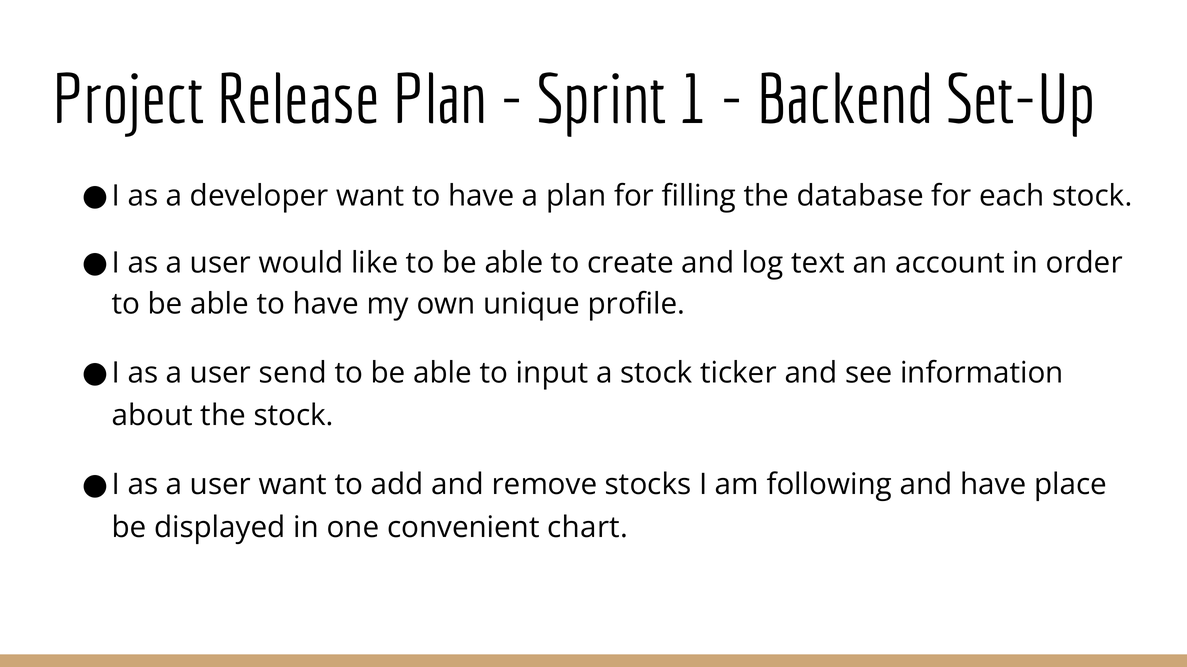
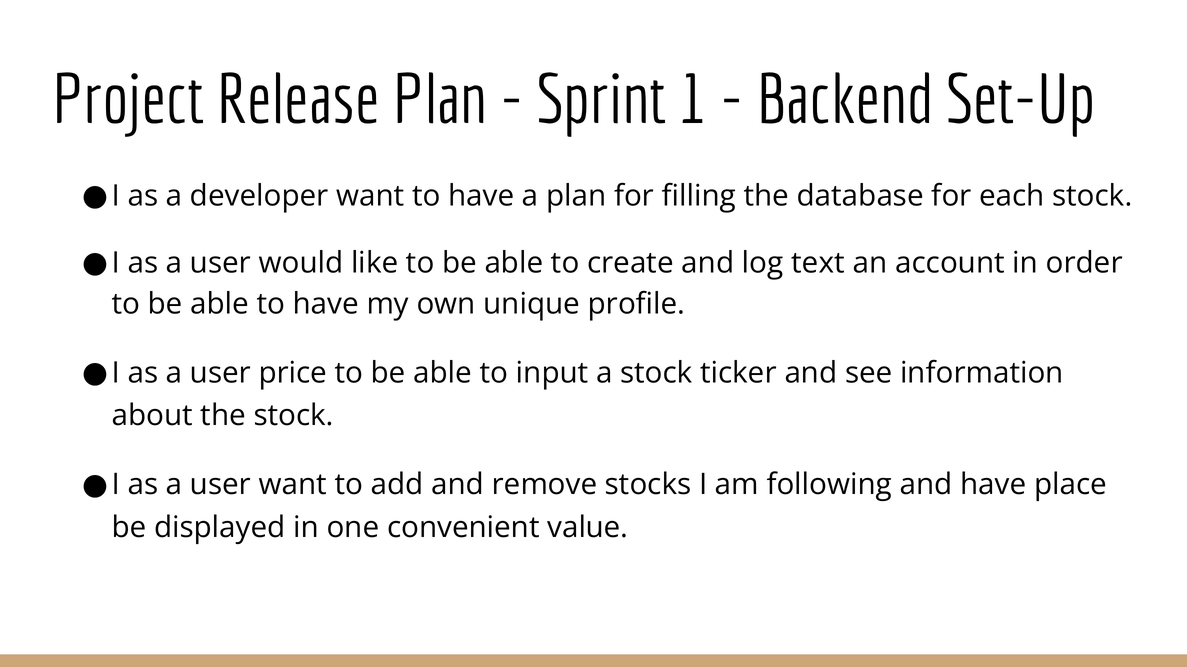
send: send -> price
chart: chart -> value
